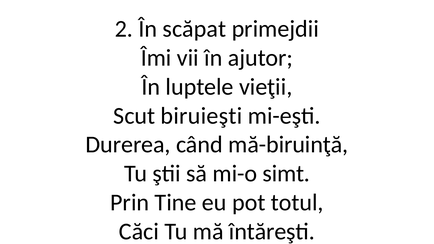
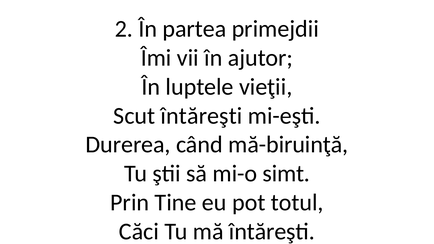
scăpat: scăpat -> partea
Scut biruieşti: biruieşti -> întăreşti
